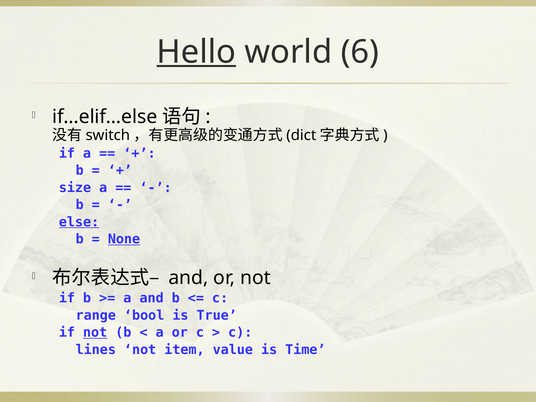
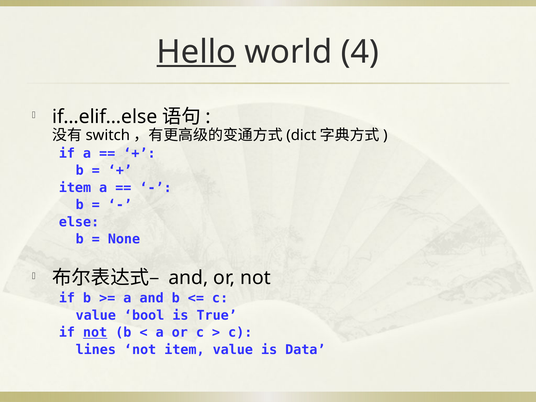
6: 6 -> 4
size at (75, 188): size -> item
else underline: present -> none
None underline: present -> none
range at (96, 315): range -> value
Time: Time -> Data
